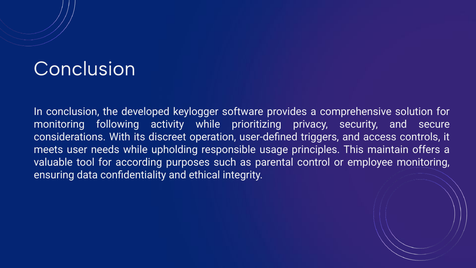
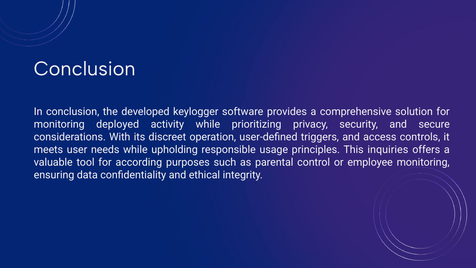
following: following -> deployed
maintain: maintain -> inquiries
